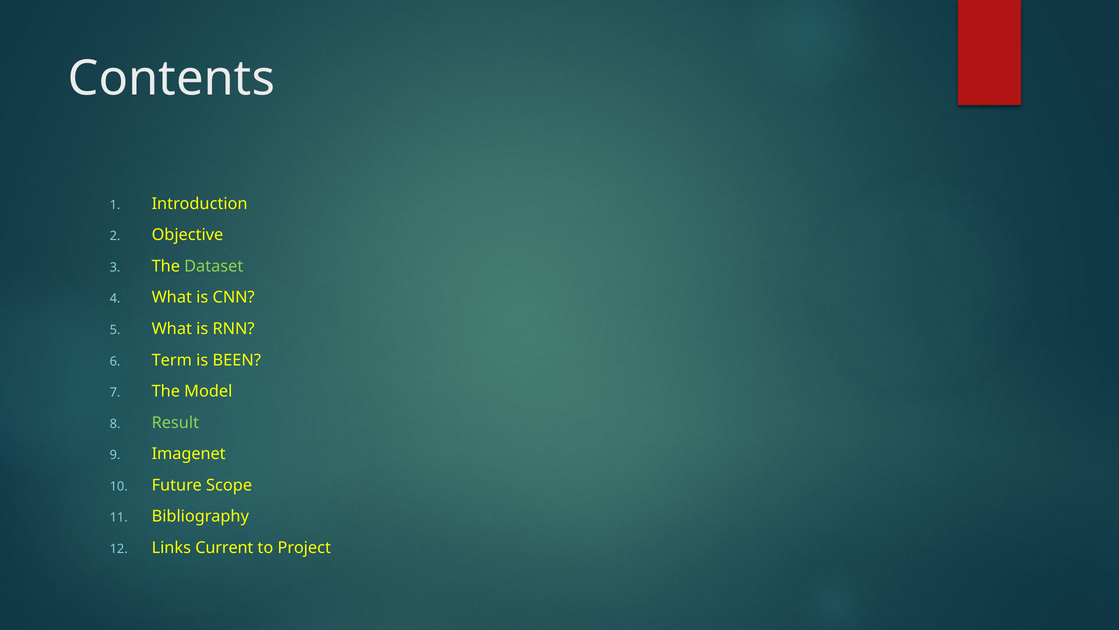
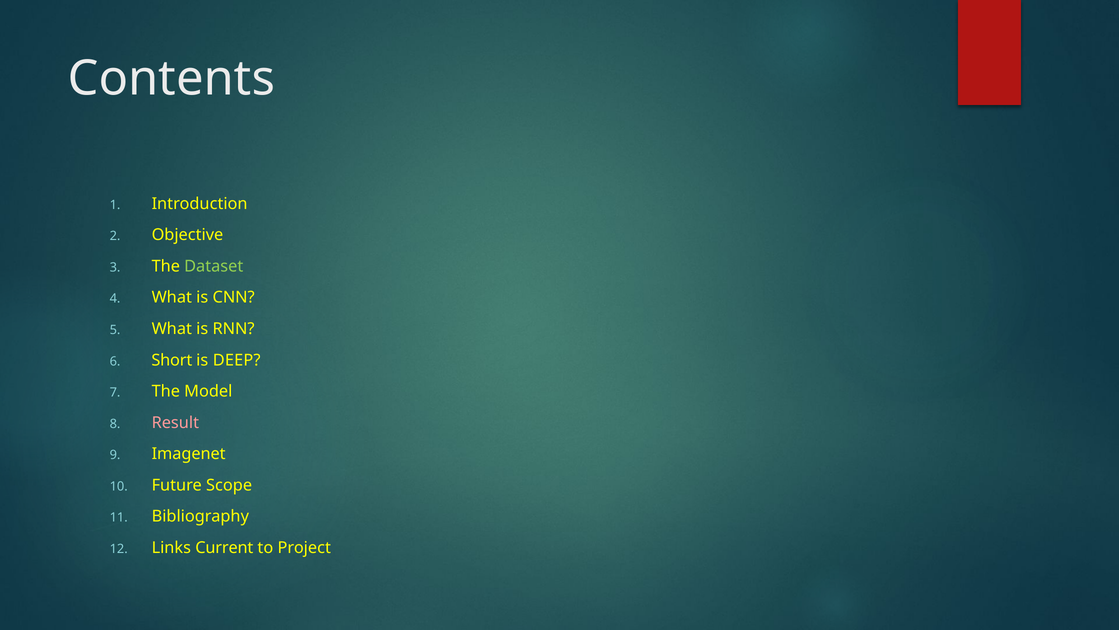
Term: Term -> Short
BEEN: BEEN -> DEEP
Result colour: light green -> pink
